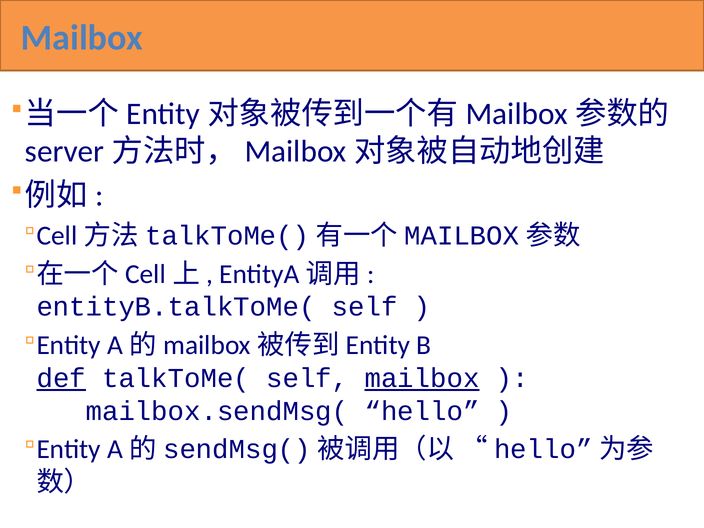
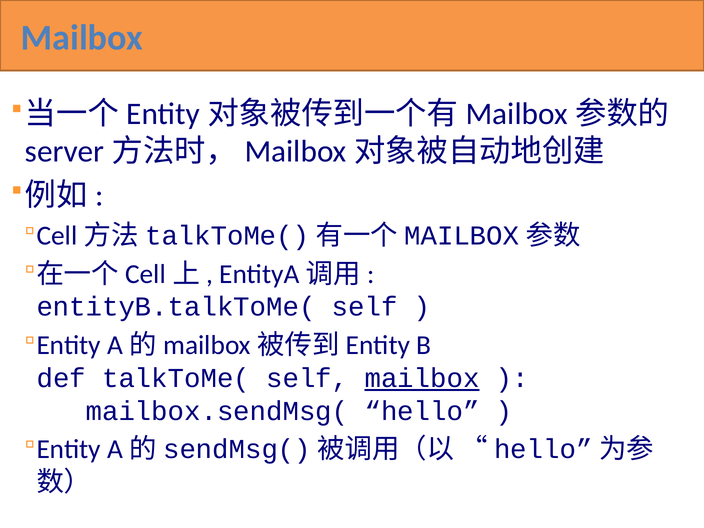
def underline: present -> none
